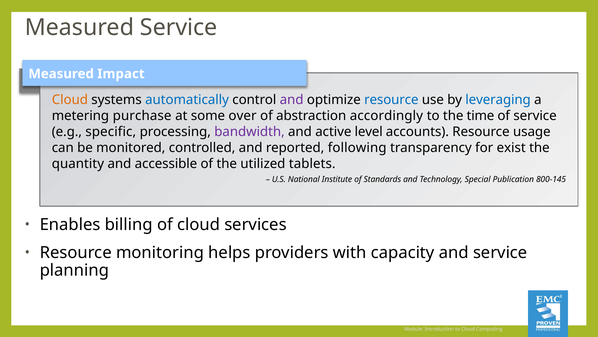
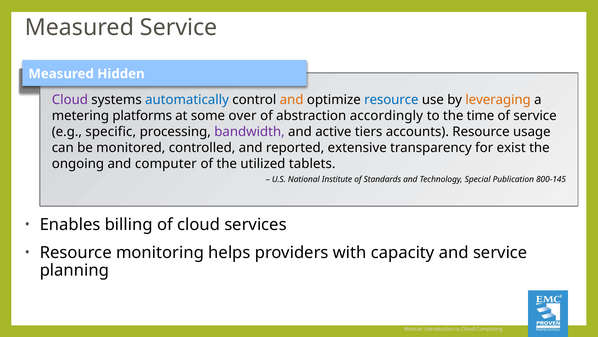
Impact: Impact -> Hidden
Cloud at (70, 100) colour: orange -> purple
and at (292, 100) colour: purple -> orange
leveraging colour: blue -> orange
purchase: purchase -> platforms
level: level -> tiers
following: following -> extensive
quantity: quantity -> ongoing
accessible: accessible -> computer
